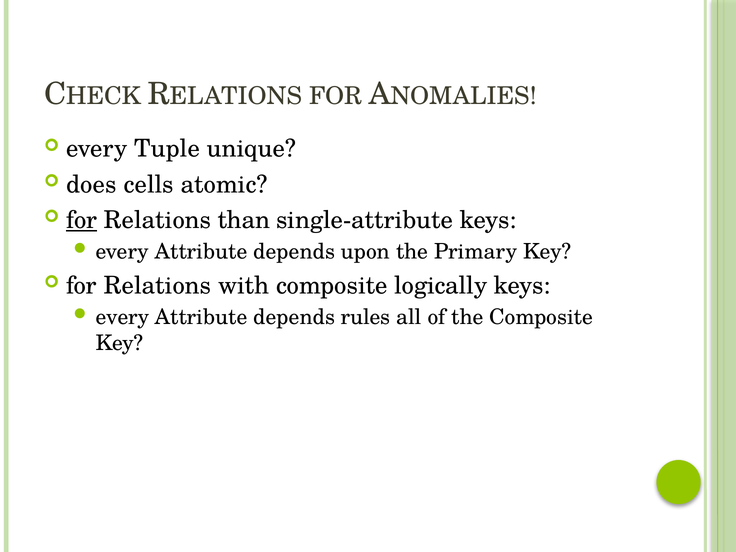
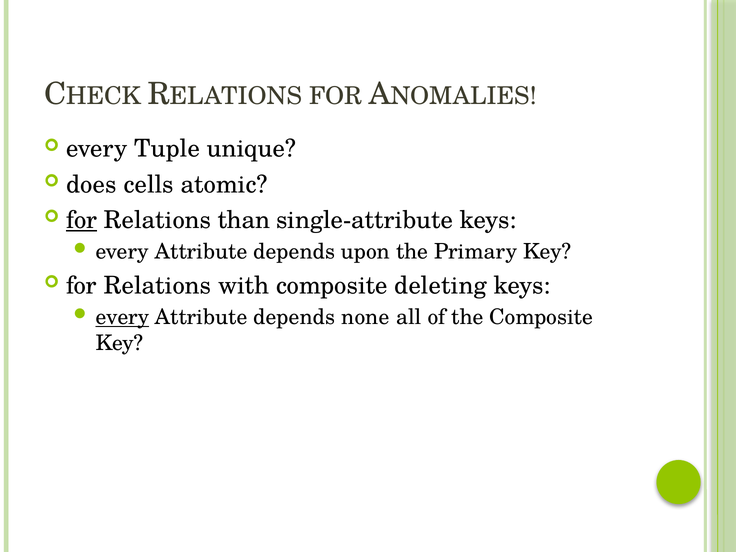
logically: logically -> deleting
every at (122, 317) underline: none -> present
rules: rules -> none
